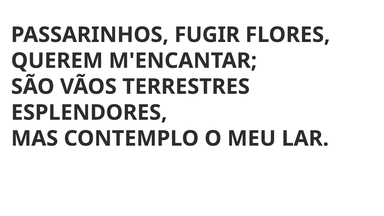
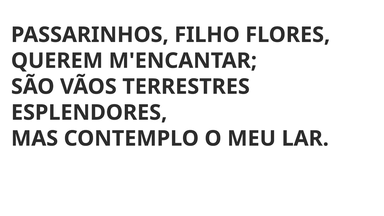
FUGIR: FUGIR -> FILHO
